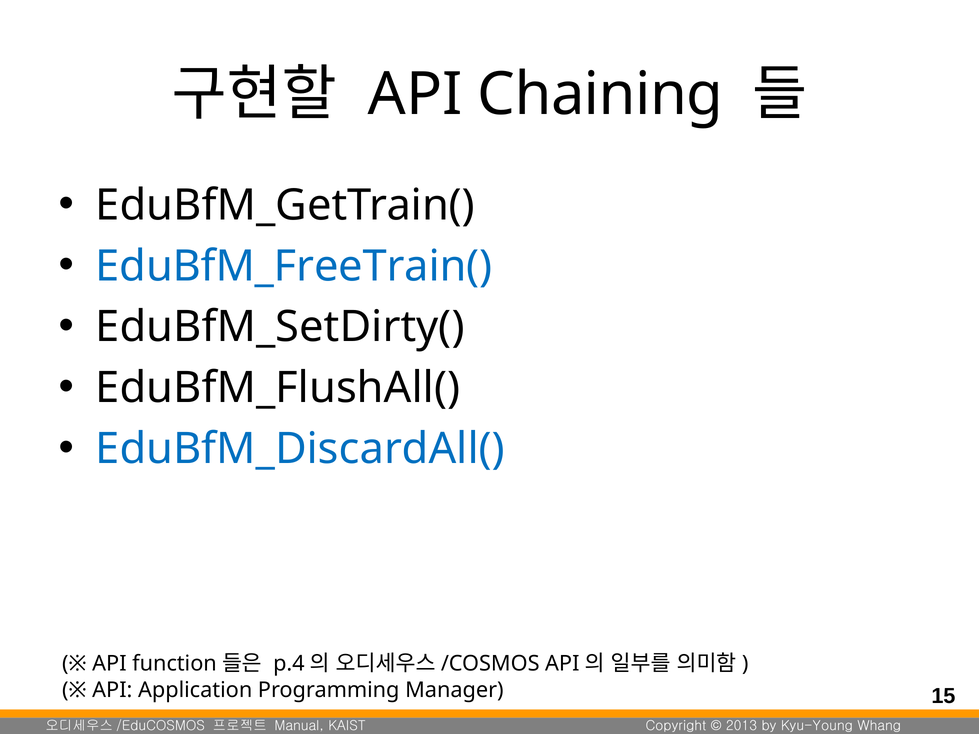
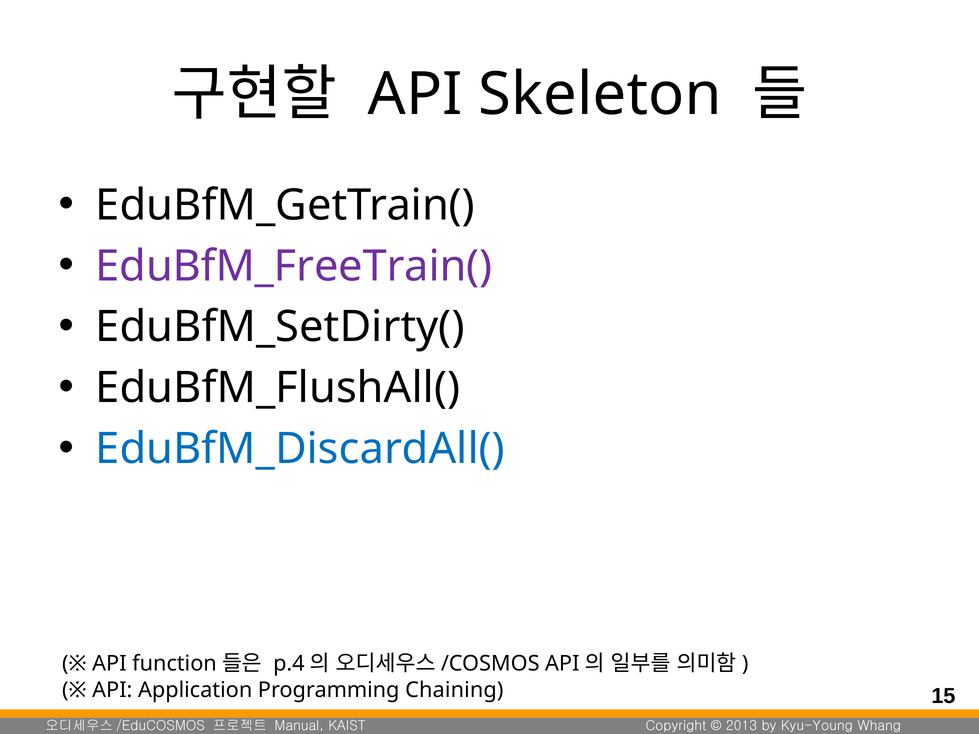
Chaining: Chaining -> Skeleton
EduBfM_FreeTrain( colour: blue -> purple
Manager: Manager -> Chaining
